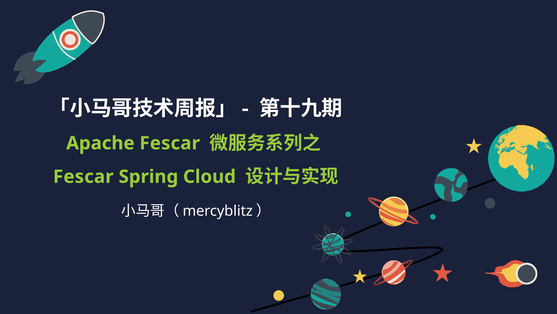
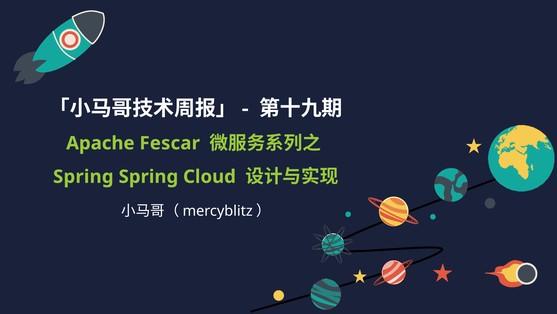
Fescar at (83, 176): Fescar -> Spring
